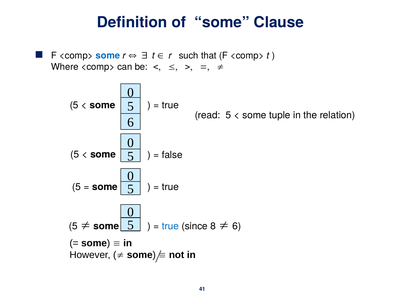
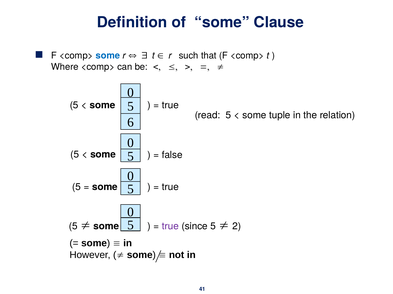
true at (170, 227) colour: blue -> purple
since 8: 8 -> 5
6 at (237, 227): 6 -> 2
